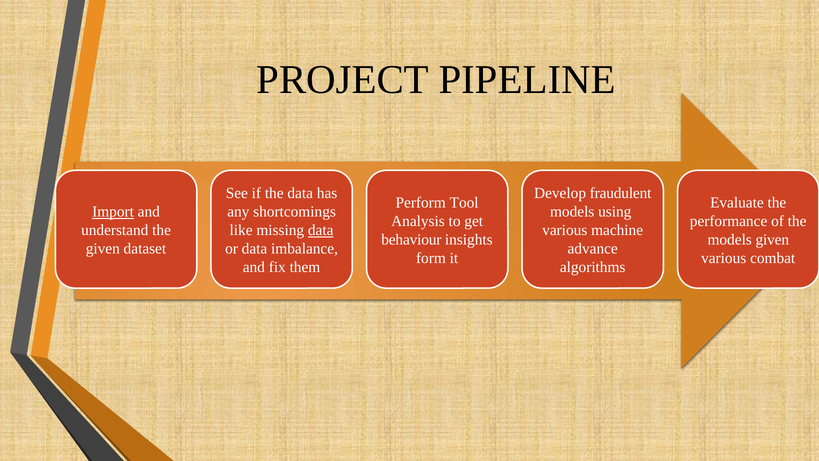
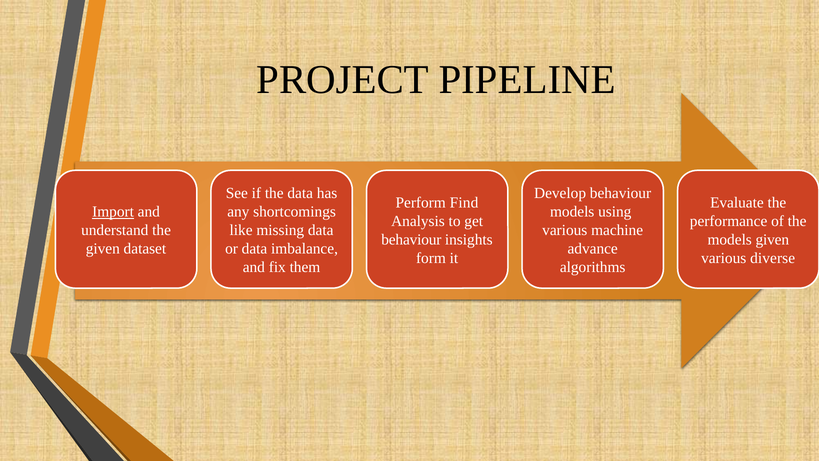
Develop fraudulent: fraudulent -> behaviour
Tool: Tool -> Find
data at (321, 230) underline: present -> none
combat: combat -> diverse
